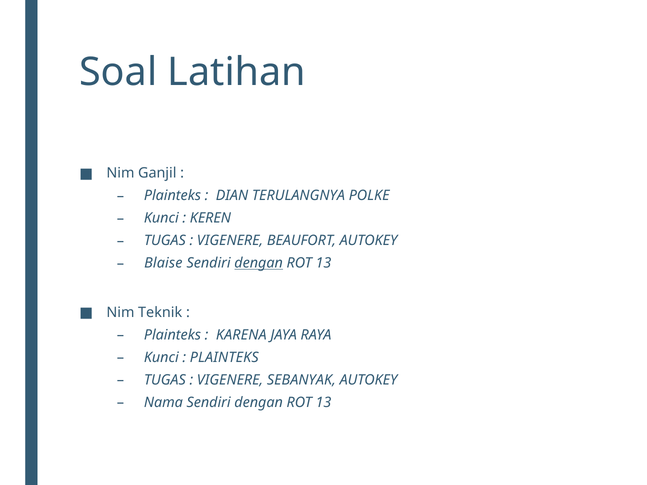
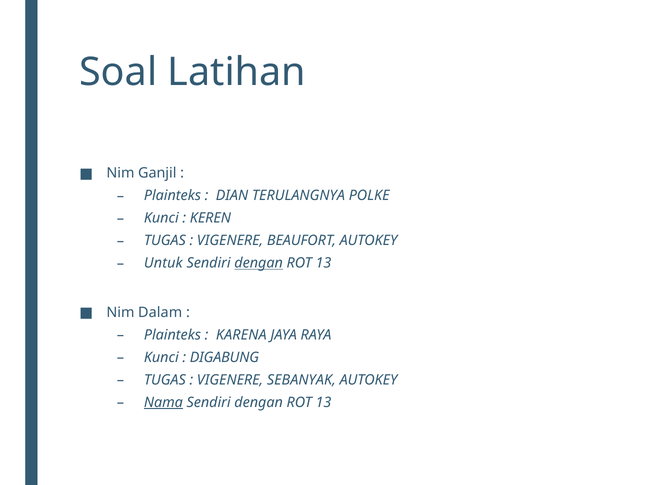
Blaise: Blaise -> Untuk
Teknik: Teknik -> Dalam
PLAINTEKS at (224, 358): PLAINTEKS -> DIGABUNG
Nama underline: none -> present
